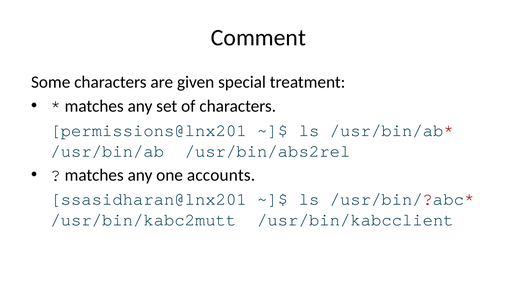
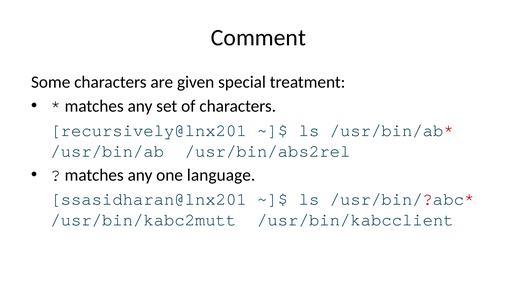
permissions@lnx201: permissions@lnx201 -> recursively@lnx201
accounts: accounts -> language
